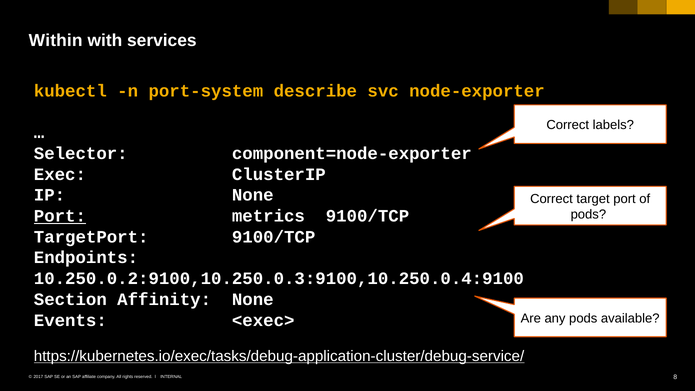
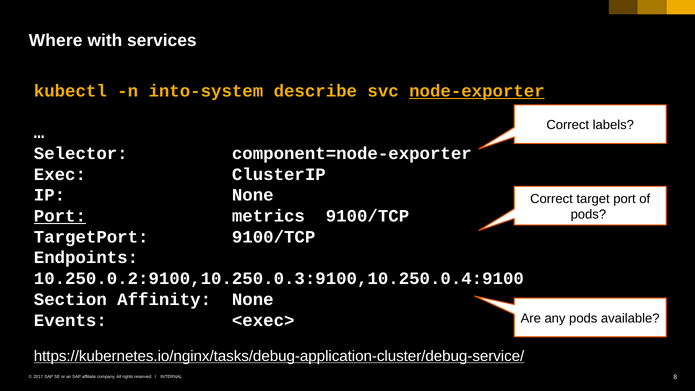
Within: Within -> Where
port-system: port-system -> into-system
node-exporter underline: none -> present
https://kubernetes.io/exec/tasks/debug-application-cluster/debug-service/: https://kubernetes.io/exec/tasks/debug-application-cluster/debug-service/ -> https://kubernetes.io/nginx/tasks/debug-application-cluster/debug-service/
